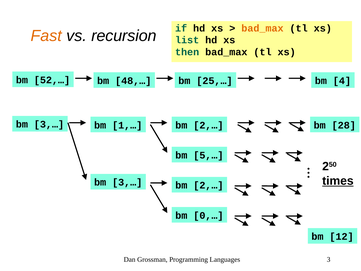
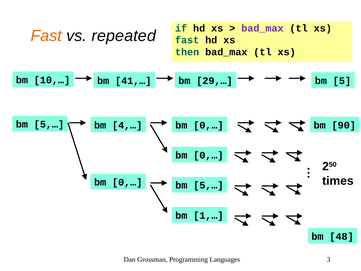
bad_max at (262, 28) colour: orange -> purple
recursion: recursion -> repeated
list at (187, 40): list -> fast
52,…: 52,… -> 10,…
48,…: 48,… -> 41,…
25,…: 25,… -> 29,…
4: 4 -> 5
3,… at (49, 124): 3,… -> 5,…
1,…: 1,… -> 4,…
2,… at (208, 125): 2,… -> 0,…
28: 28 -> 90
5,… at (208, 155): 5,… -> 0,…
times underline: present -> none
3,… at (127, 182): 3,… -> 0,…
2,… at (208, 185): 2,… -> 5,…
0,…: 0,… -> 1,…
12: 12 -> 48
